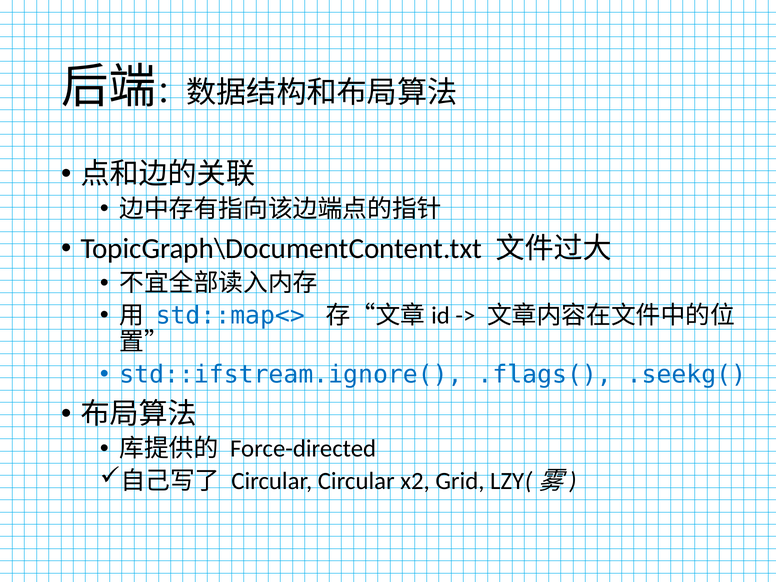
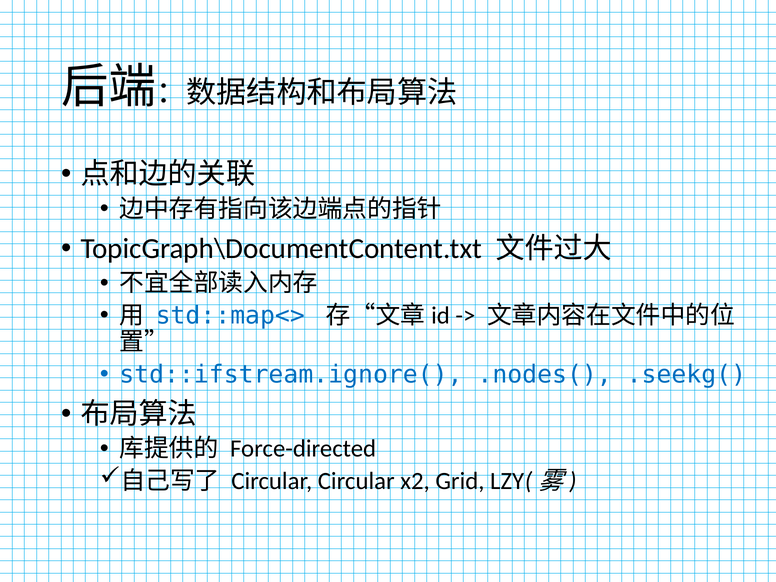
.flags(: .flags( -> .nodes(
